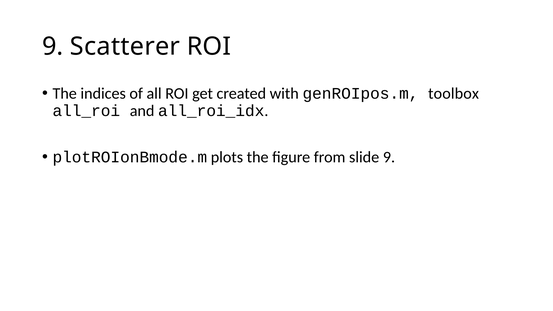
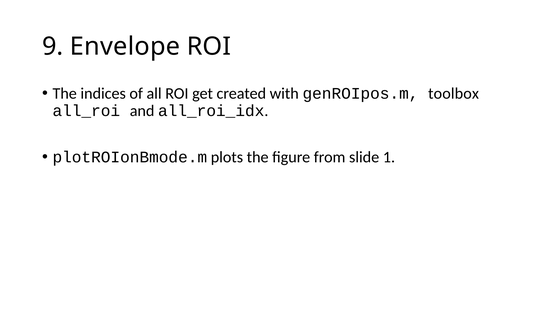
Scatterer: Scatterer -> Envelope
slide 9: 9 -> 1
